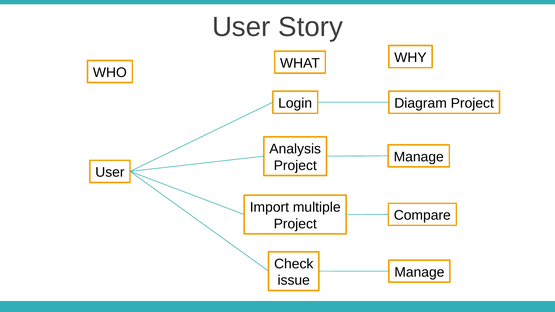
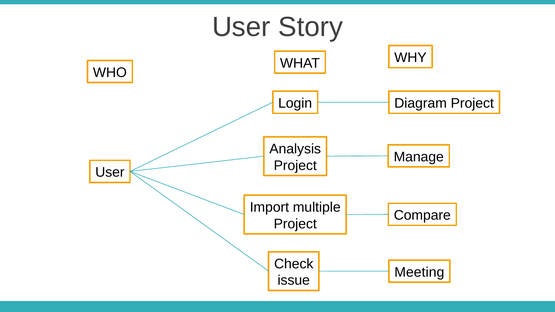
Manage at (419, 272): Manage -> Meeting
